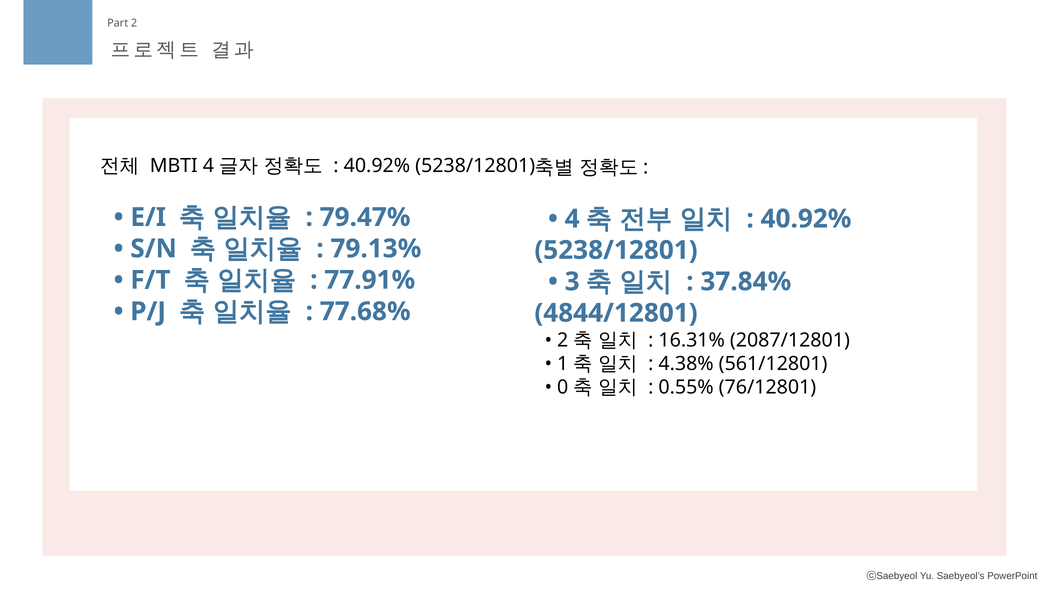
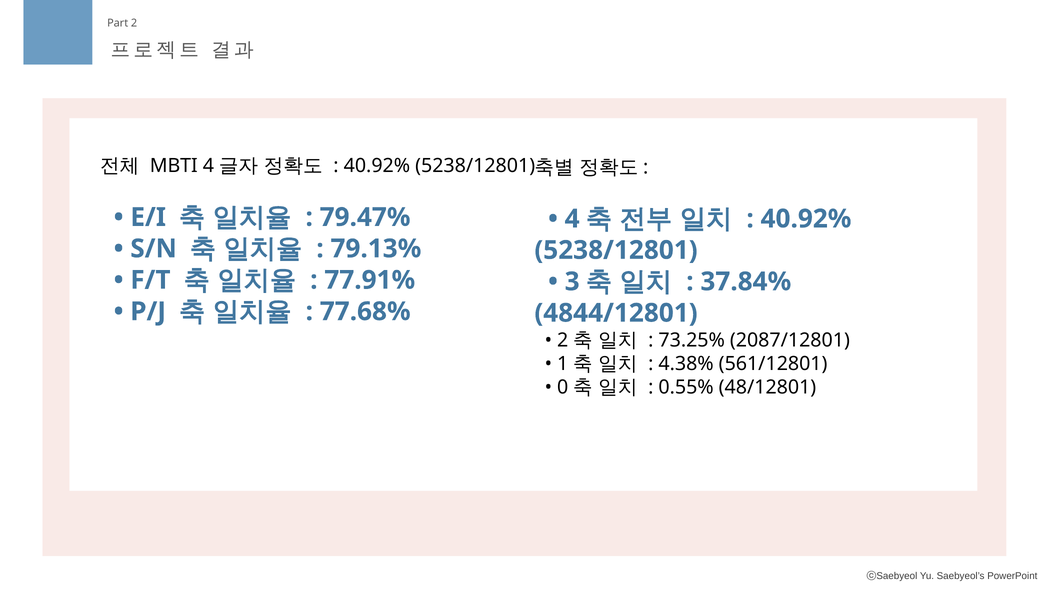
16.31%: 16.31% -> 73.25%
76/12801: 76/12801 -> 48/12801
